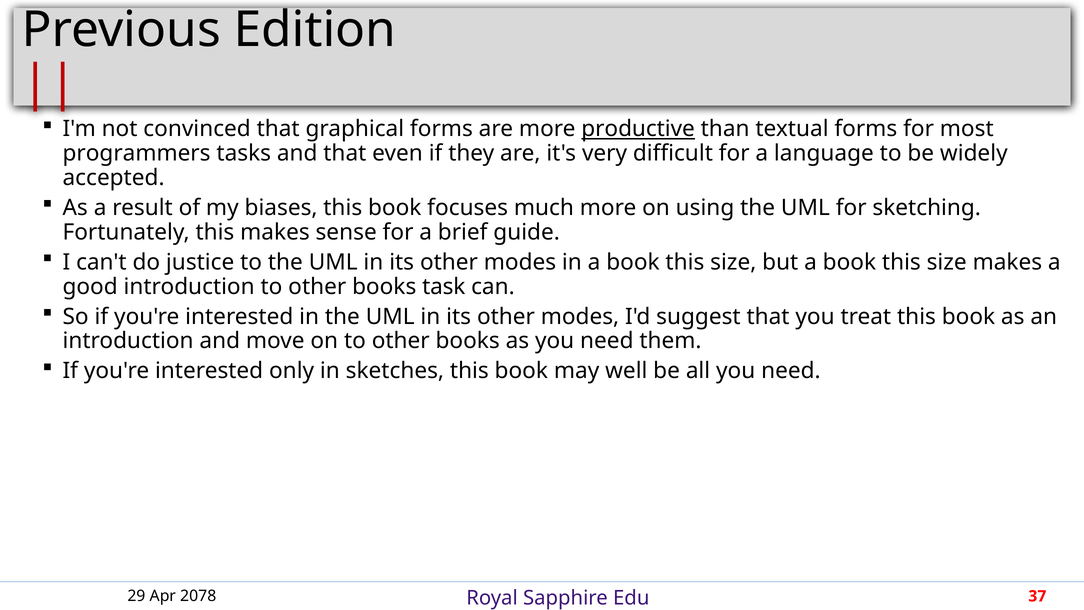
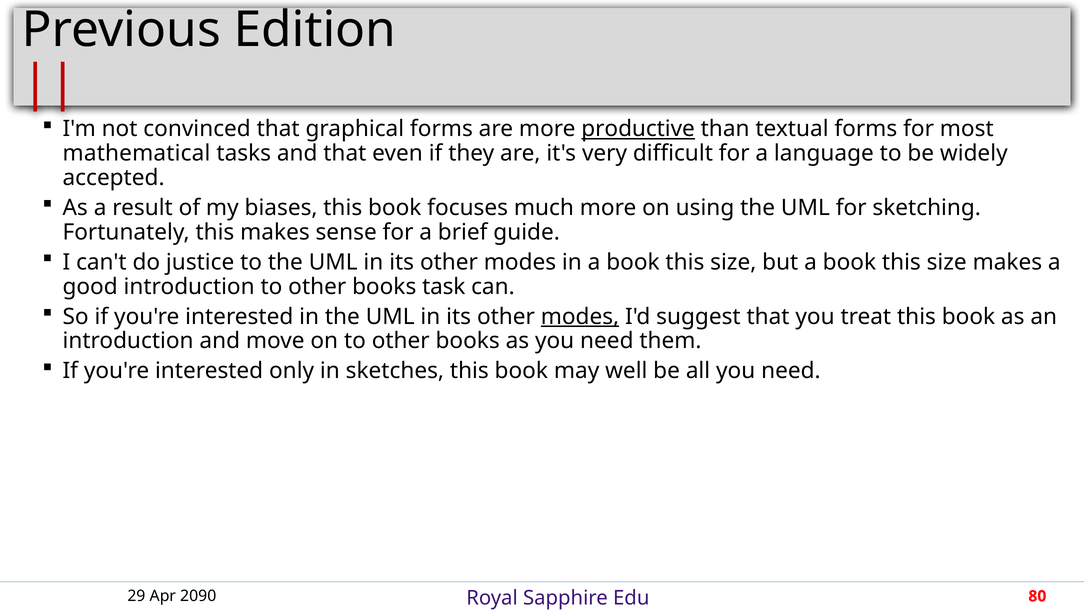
programmers: programmers -> mathematical
modes at (580, 316) underline: none -> present
2078: 2078 -> 2090
37: 37 -> 80
